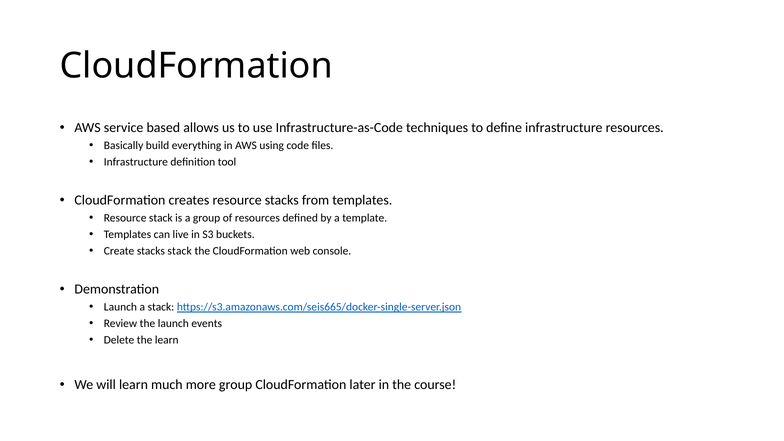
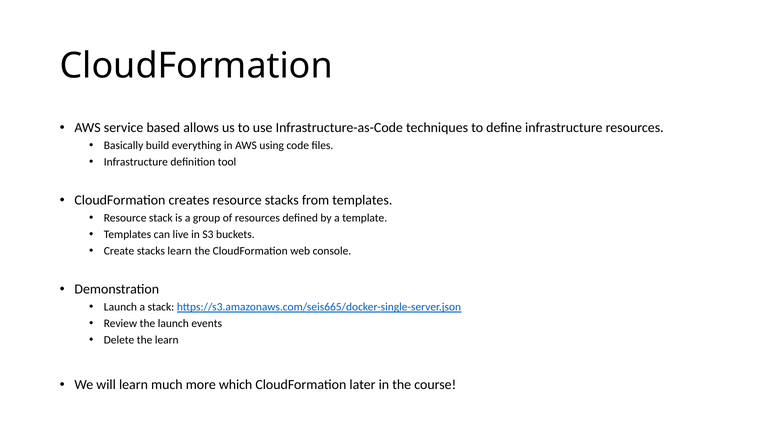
stacks stack: stack -> learn
more group: group -> which
